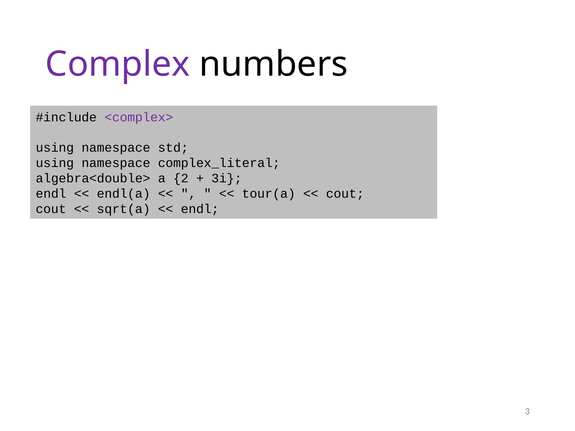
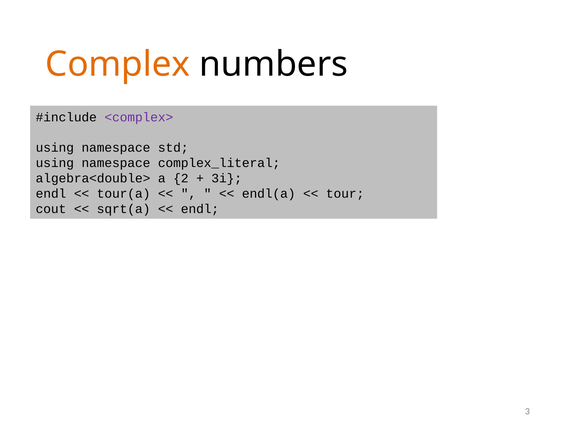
Complex colour: purple -> orange
endl(a: endl(a -> tour(a
tour(a: tour(a -> endl(a
cout at (345, 194): cout -> tour
